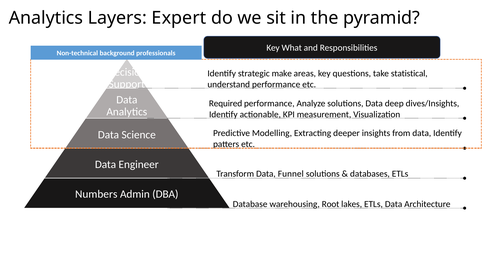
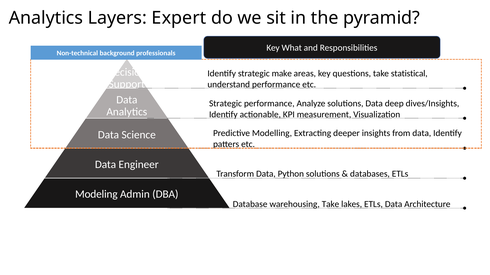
Required at (226, 104): Required -> Strategic
Funnel: Funnel -> Python
Numbers: Numbers -> Modeling
warehousing Root: Root -> Take
